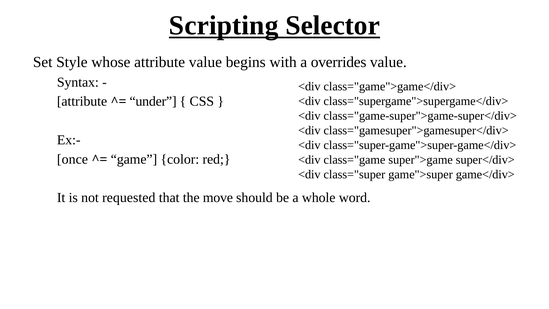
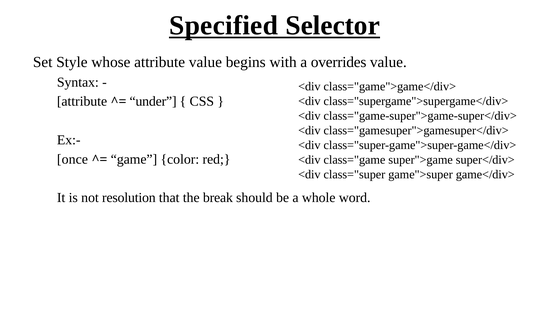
Scripting: Scripting -> Specified
requested: requested -> resolution
move: move -> break
